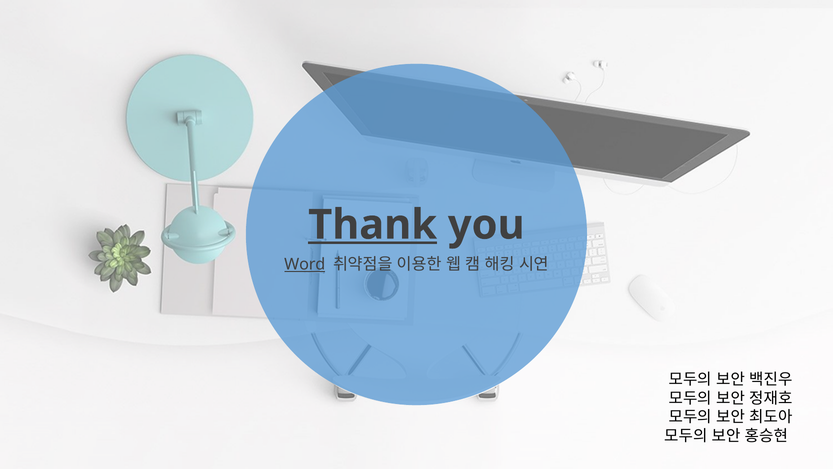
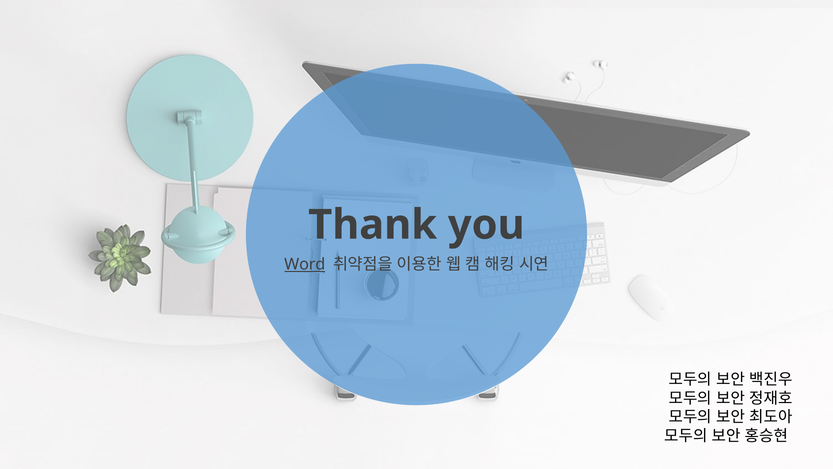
Thank underline: present -> none
